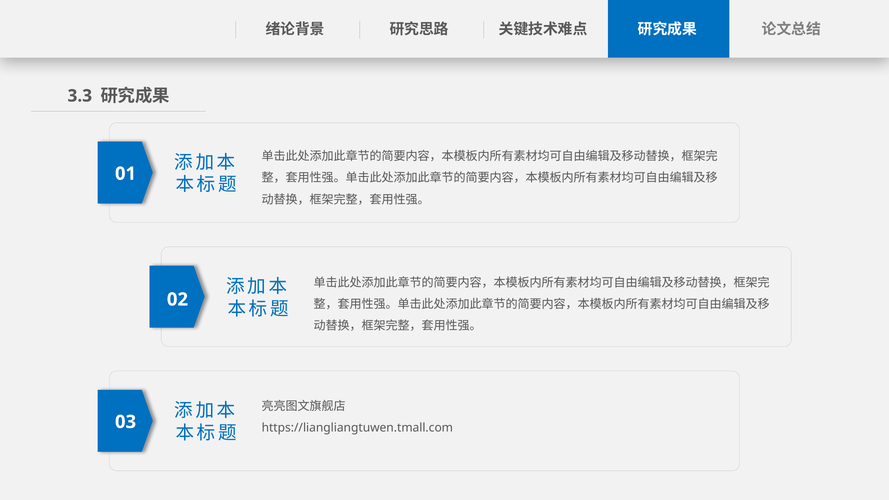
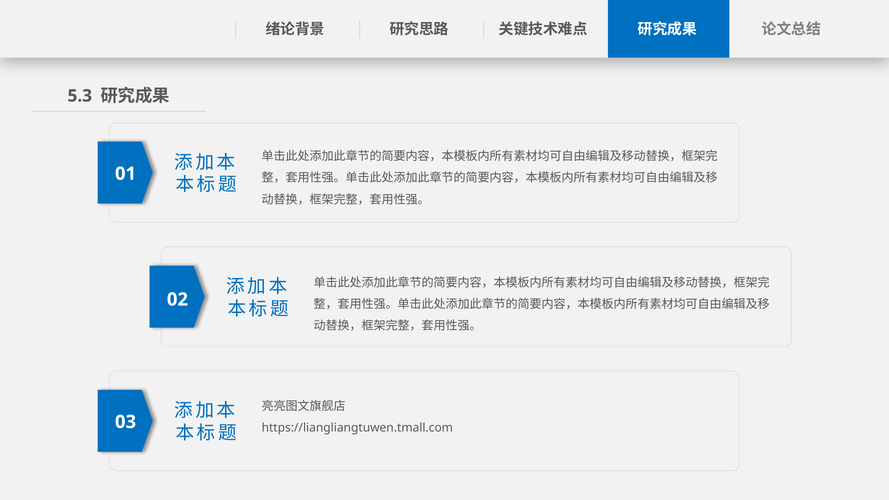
3.3: 3.3 -> 5.3
